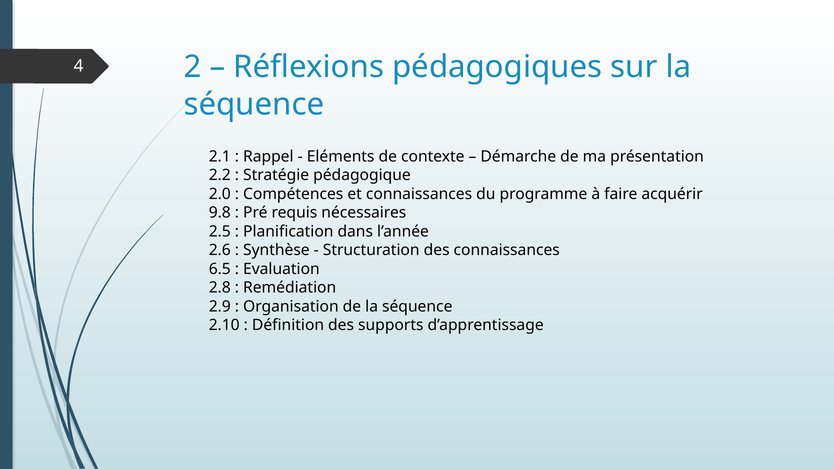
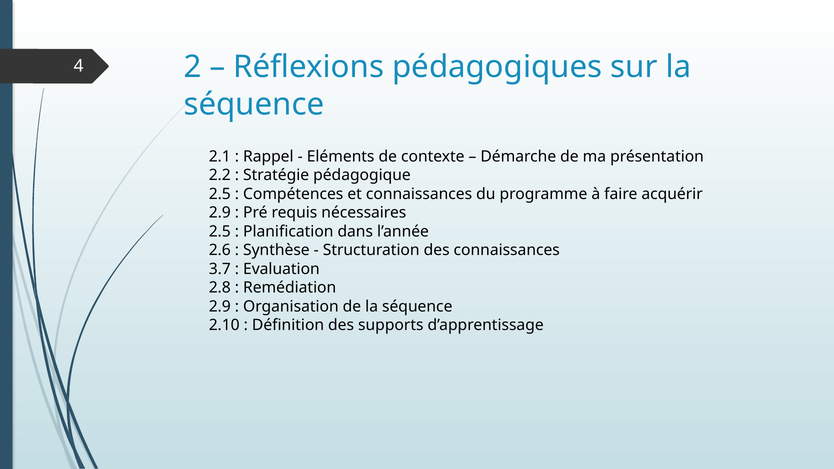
2.0 at (220, 194): 2.0 -> 2.5
9.8 at (220, 213): 9.8 -> 2.9
6.5: 6.5 -> 3.7
